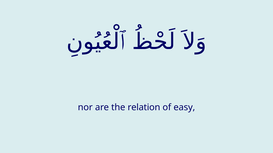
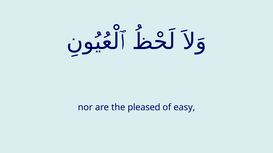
relation: relation -> pleased
